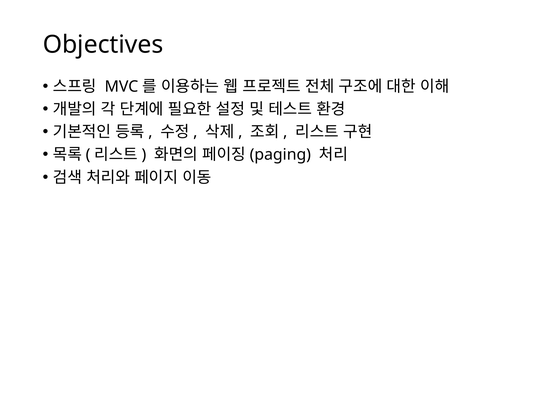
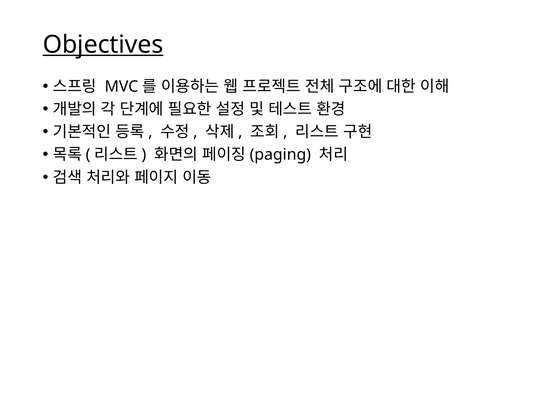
Objectives underline: none -> present
